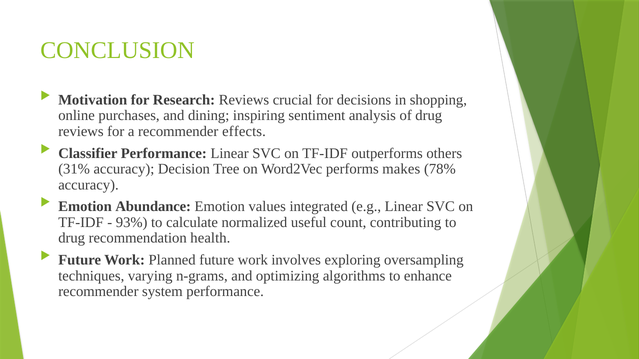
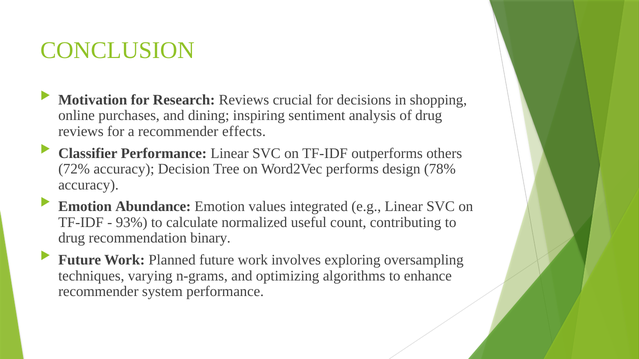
31%: 31% -> 72%
makes: makes -> design
health: health -> binary
